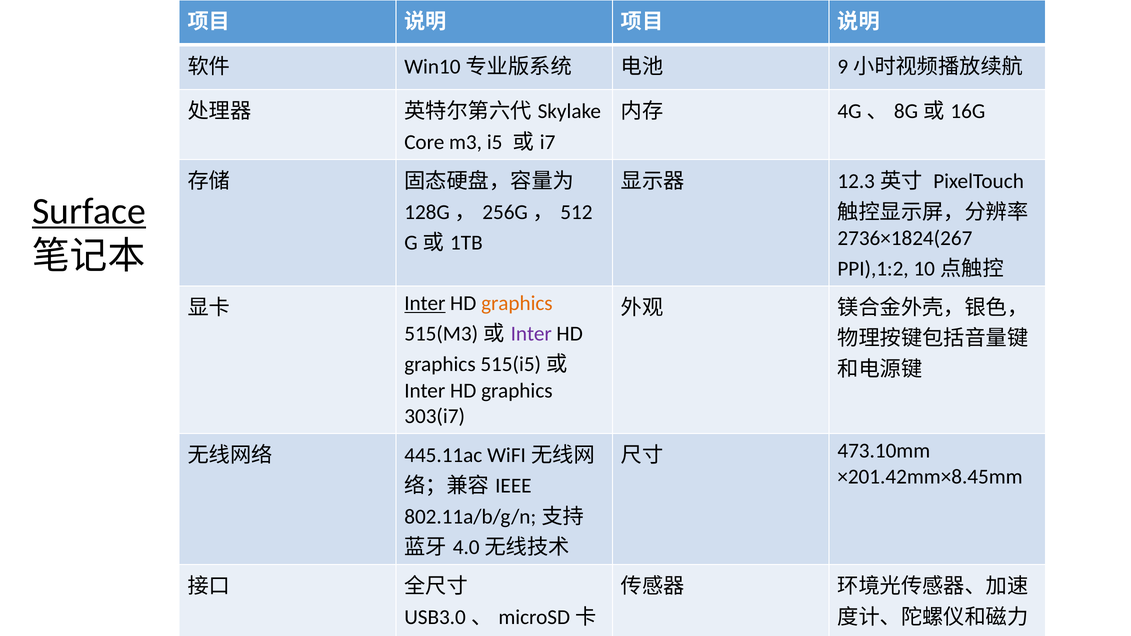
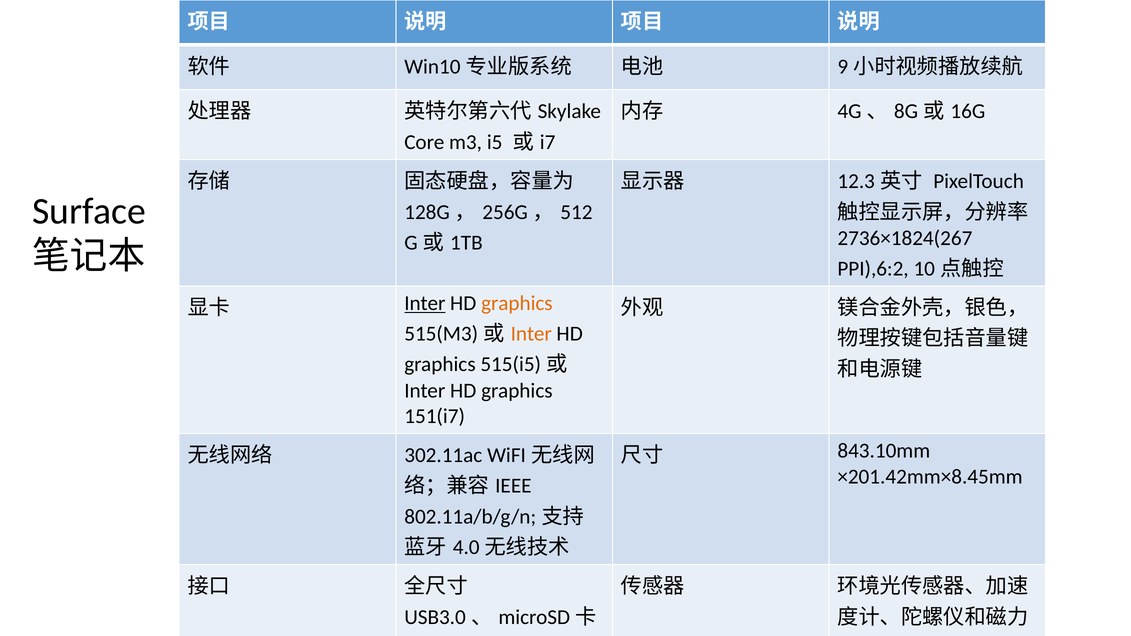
Surface underline: present -> none
PPI),1:2: PPI),1:2 -> PPI),6:2
Inter at (531, 334) colour: purple -> orange
303(i7: 303(i7 -> 151(i7
445.11ac: 445.11ac -> 302.11ac
473.10mm: 473.10mm -> 843.10mm
